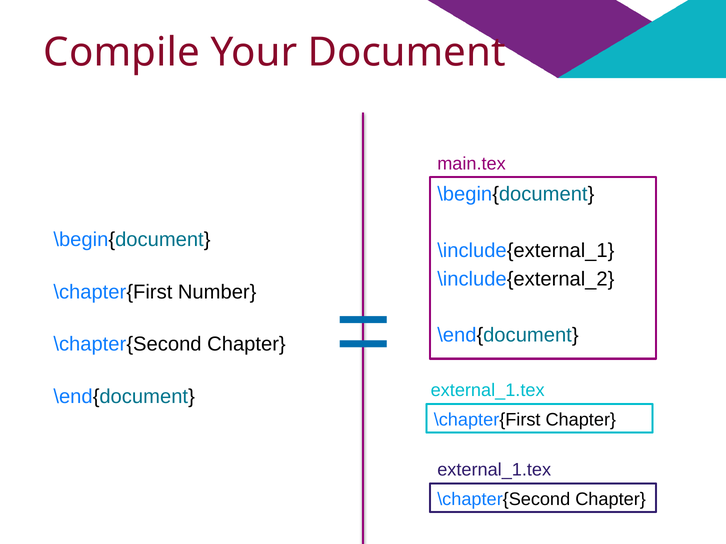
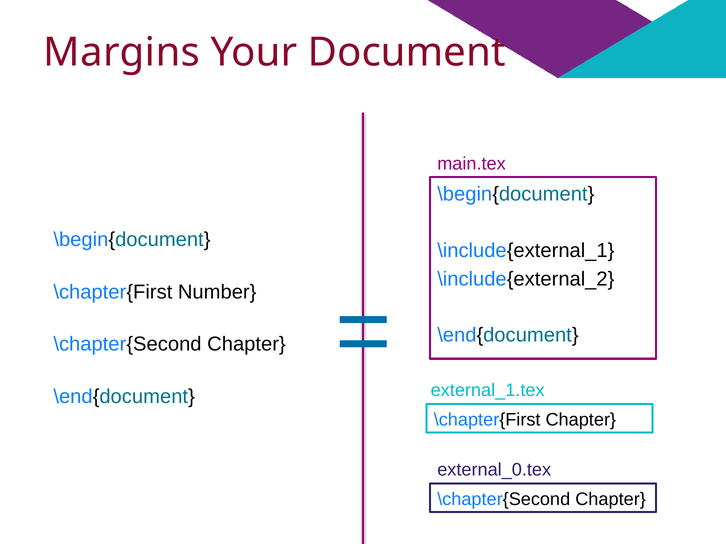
Compile: Compile -> Margins
external_1.tex at (494, 470): external_1.tex -> external_0.tex
